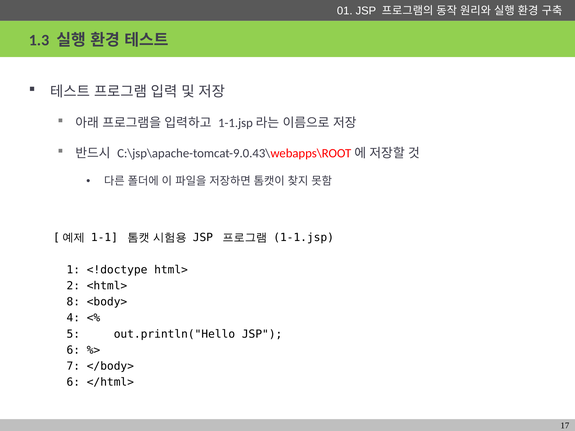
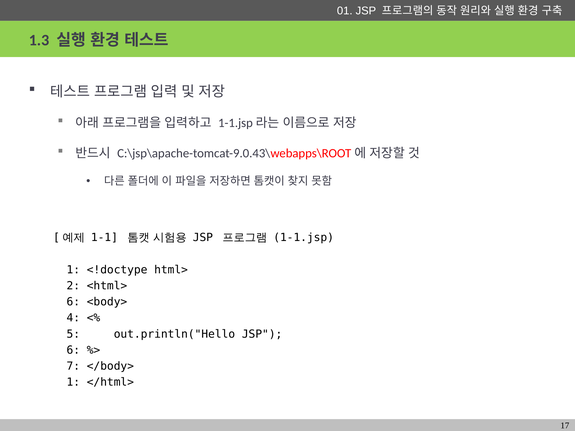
8 at (73, 302): 8 -> 6
6 at (73, 383): 6 -> 1
